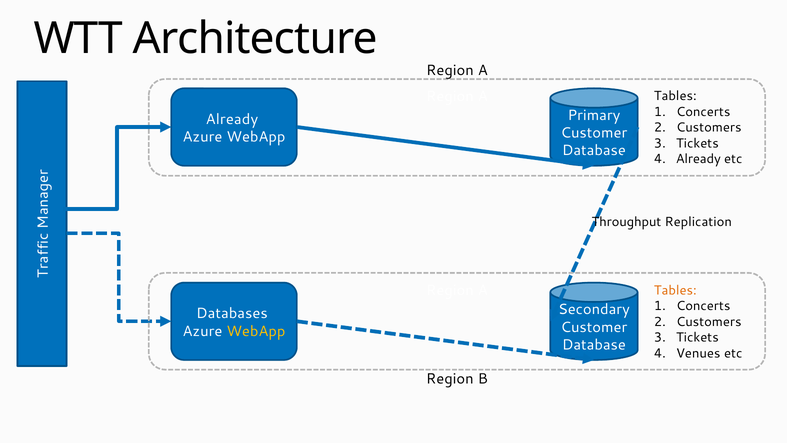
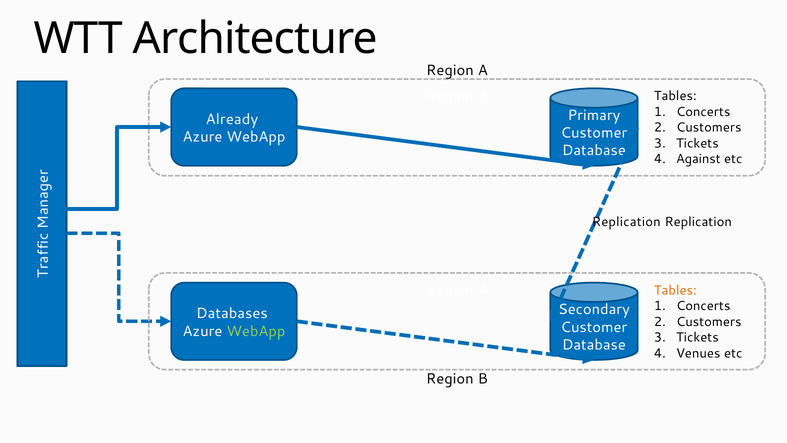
Already at (698, 159): Already -> Against
Throughput at (626, 222): Throughput -> Replication
WebApp at (256, 331) colour: yellow -> light green
